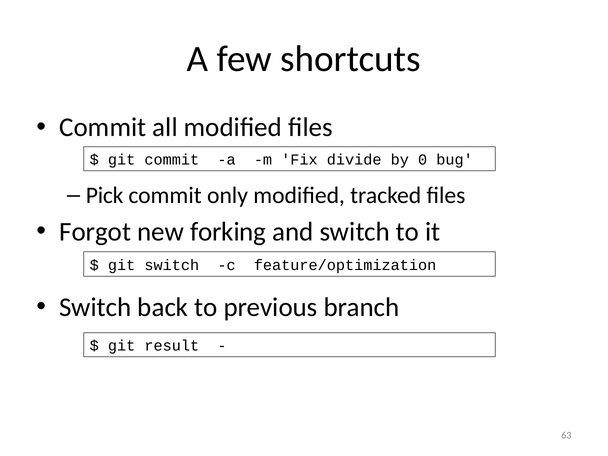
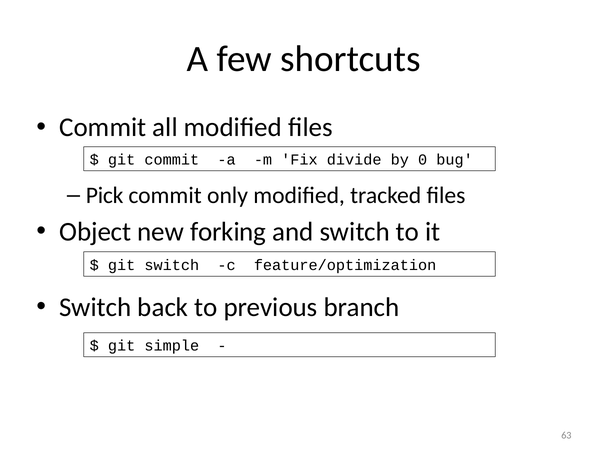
Forgot: Forgot -> Object
result: result -> simple
